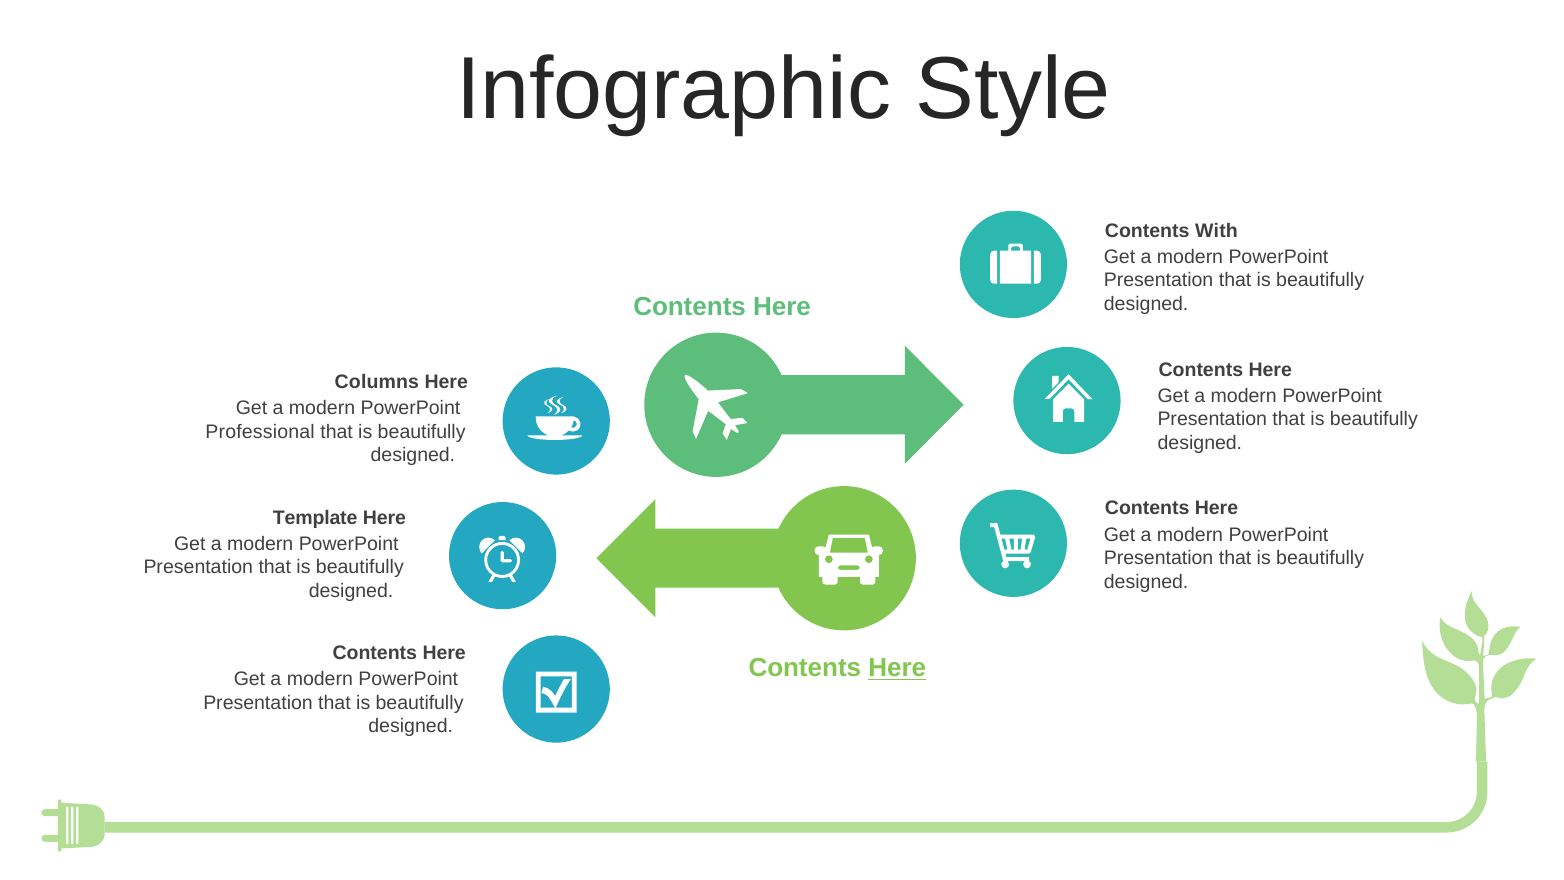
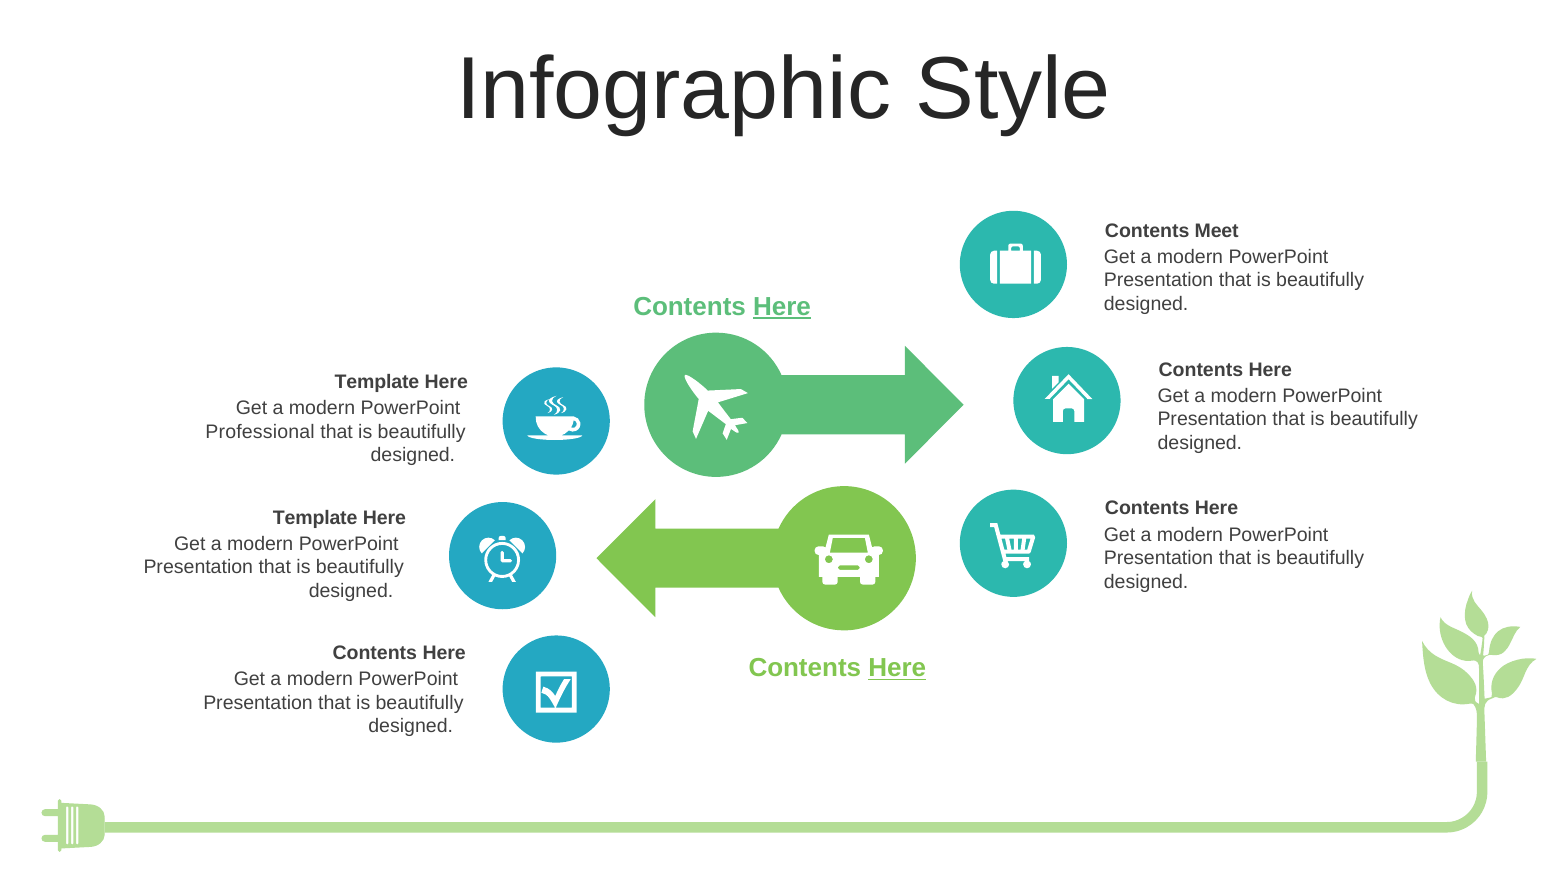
With: With -> Meet
Here at (782, 307) underline: none -> present
Columns at (377, 382): Columns -> Template
